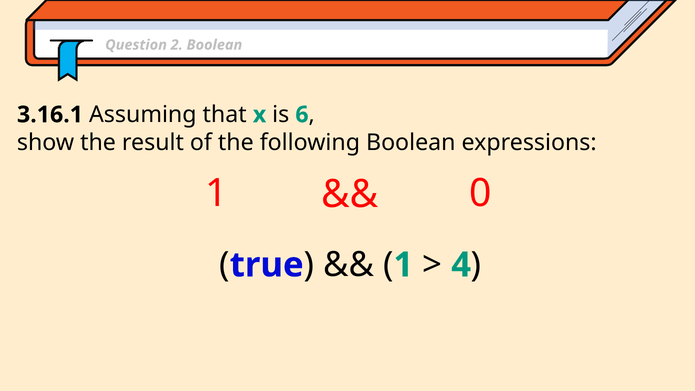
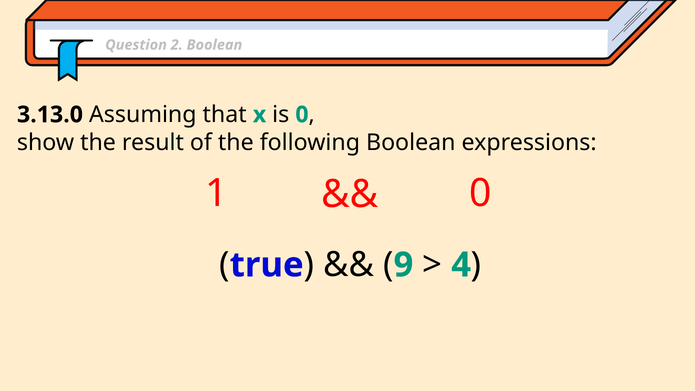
3.16.1: 3.16.1 -> 3.13.0
is 6: 6 -> 0
1 at (403, 265): 1 -> 9
